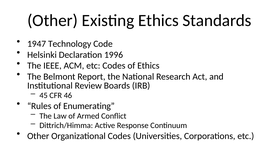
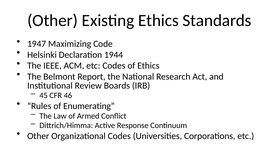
Technology: Technology -> Maximizing
1996: 1996 -> 1944
